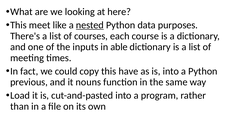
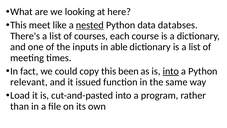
purposes: purposes -> databses
have: have -> been
into at (171, 71) underline: none -> present
previous: previous -> relevant
nouns: nouns -> issued
